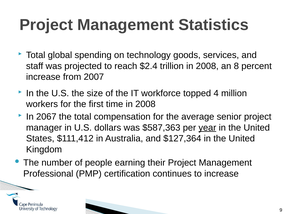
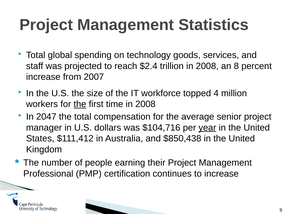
the at (80, 104) underline: none -> present
2067: 2067 -> 2047
$587,363: $587,363 -> $104,716
$127,364: $127,364 -> $850,438
